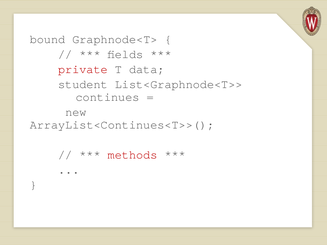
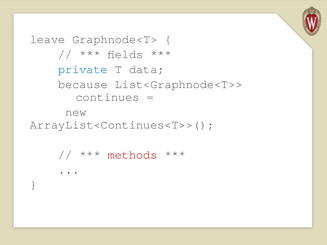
bound: bound -> leave
private colour: red -> blue
student: student -> because
